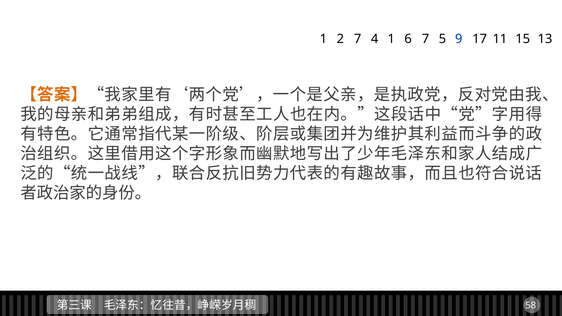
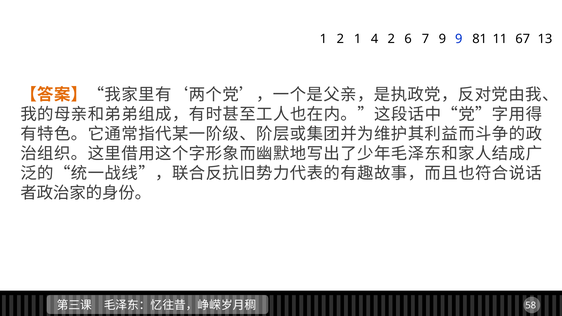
2 7: 7 -> 1
4 1: 1 -> 2
7 5: 5 -> 9
17: 17 -> 81
15: 15 -> 67
